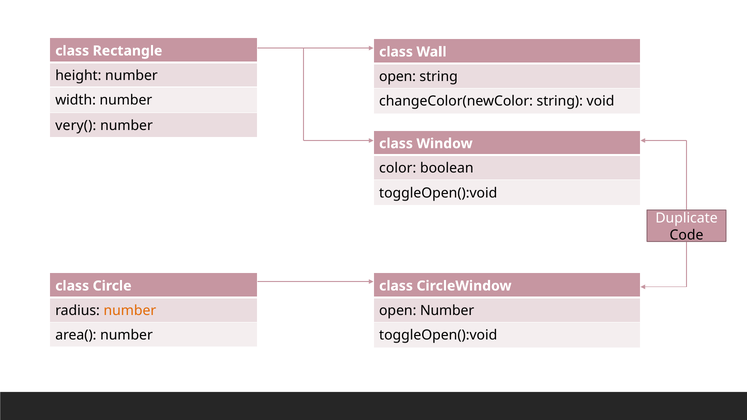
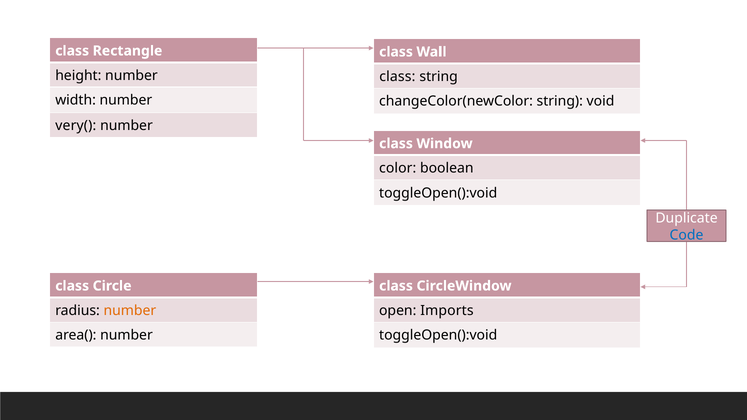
open at (398, 77): open -> class
Code colour: black -> blue
open Number: Number -> Imports
